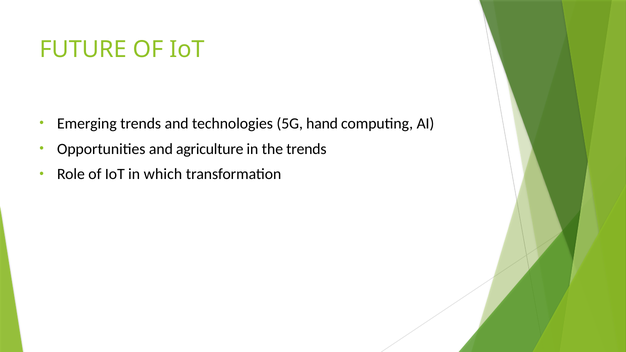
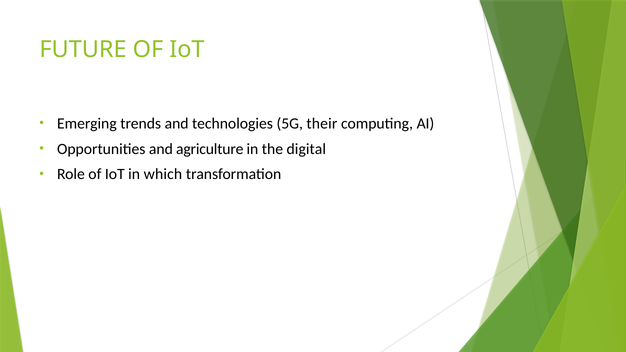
hand: hand -> their
the trends: trends -> digital
